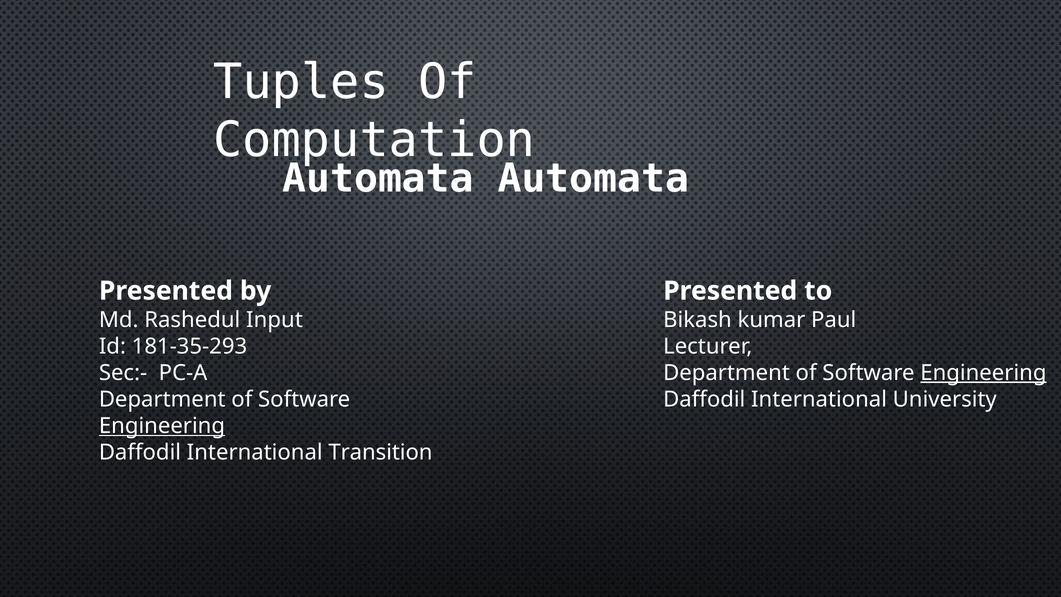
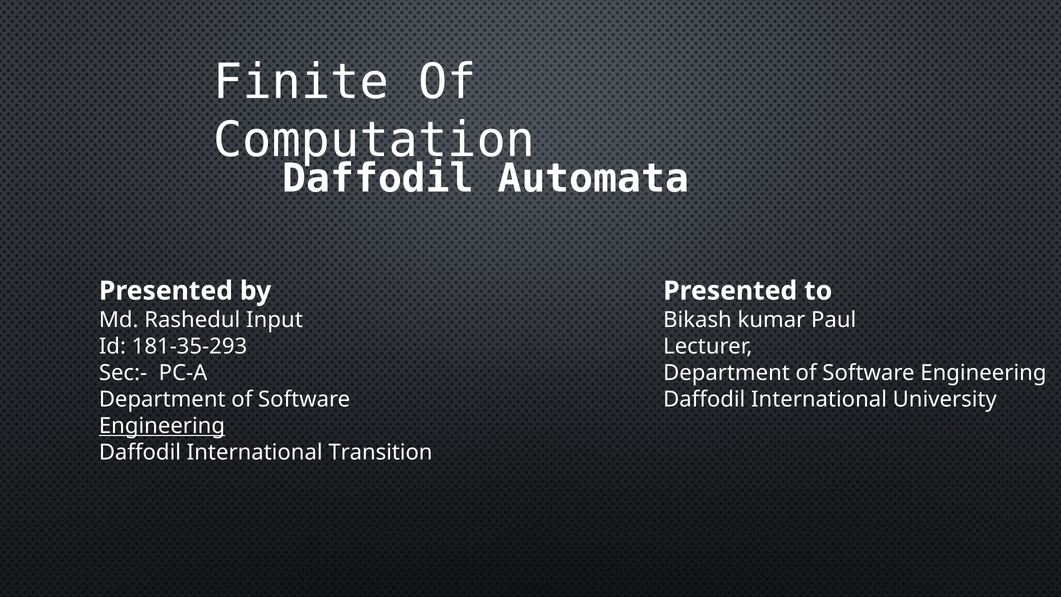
Tuples: Tuples -> Finite
Automata at (378, 179): Automata -> Daffodil
Engineering at (983, 373) underline: present -> none
